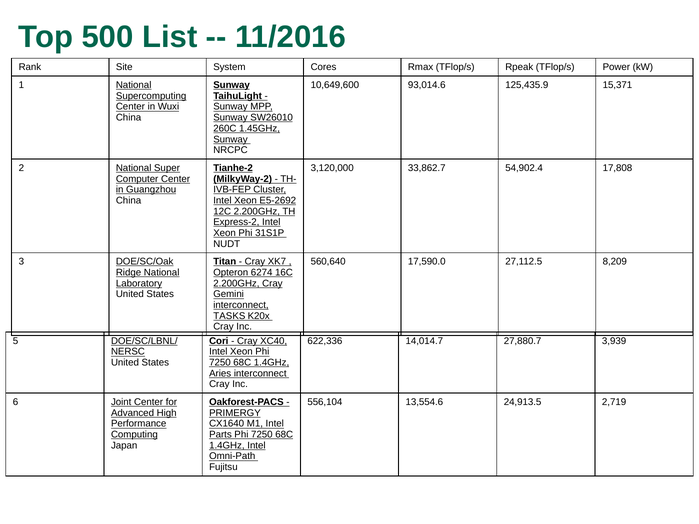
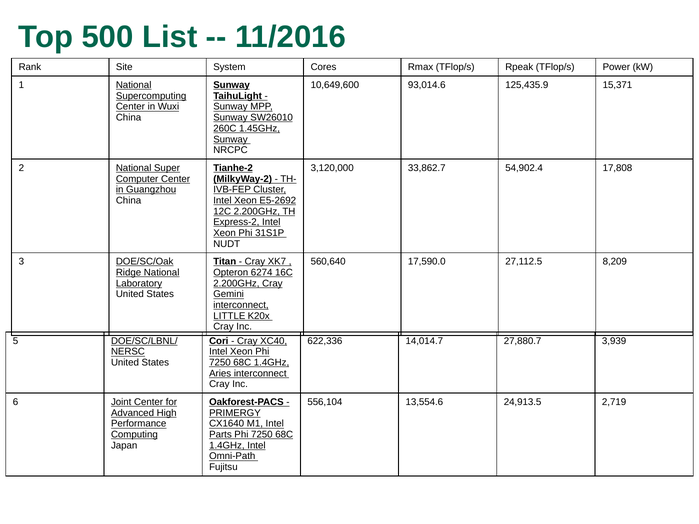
TASKS: TASKS -> LITTLE
